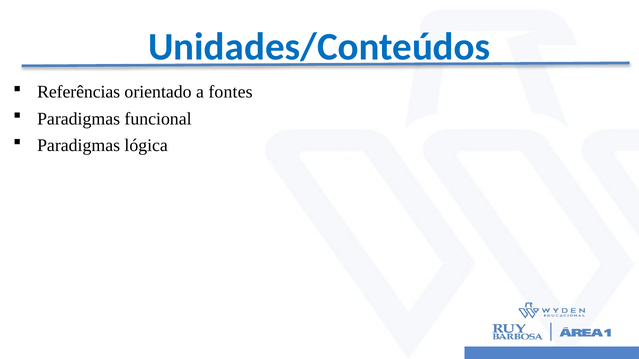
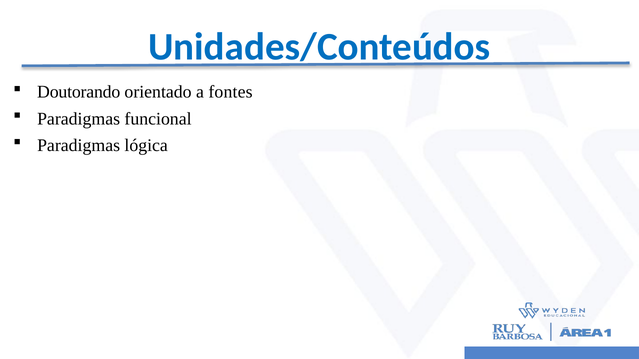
Referências: Referências -> Doutorando
